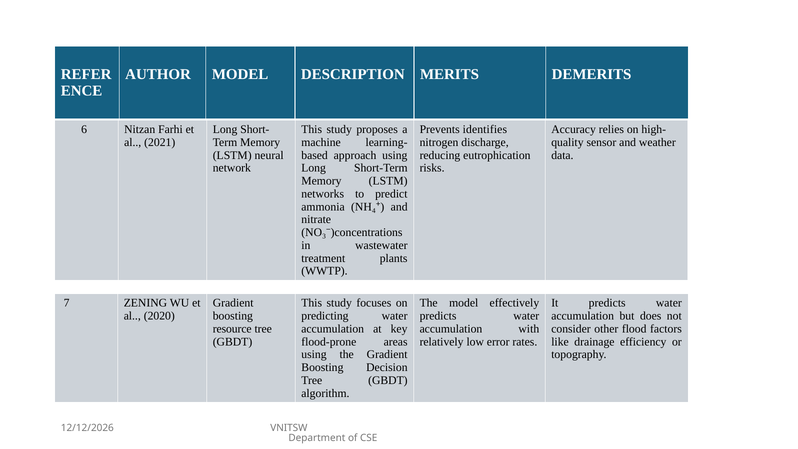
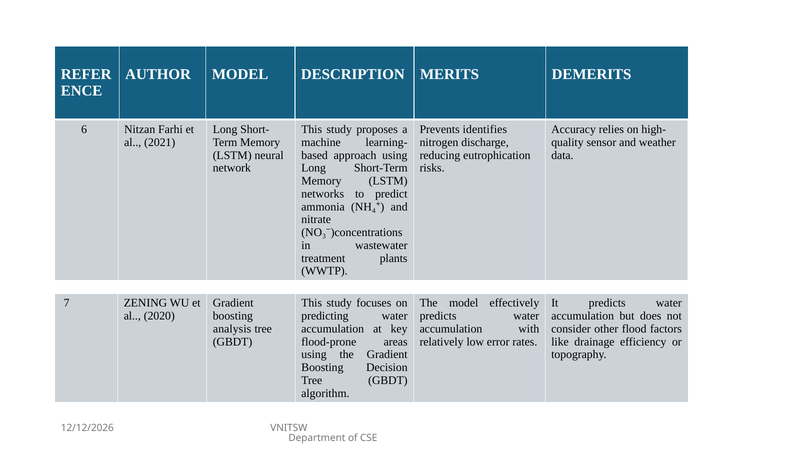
resource: resource -> analysis
